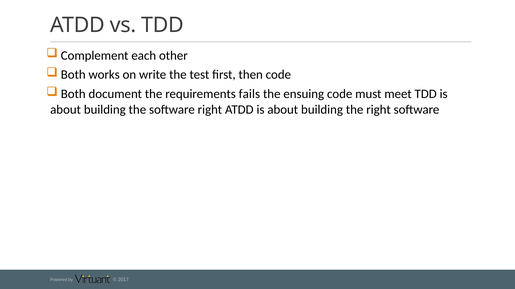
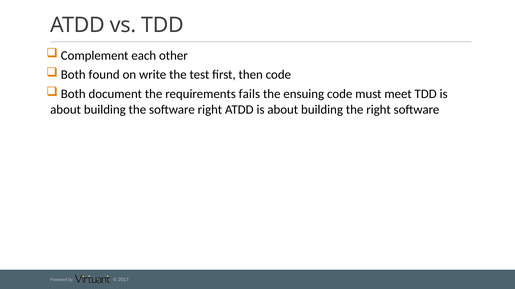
works: works -> found
